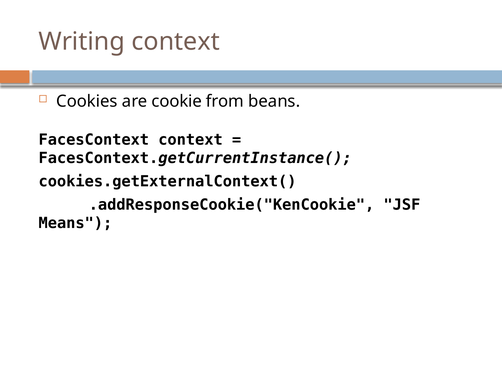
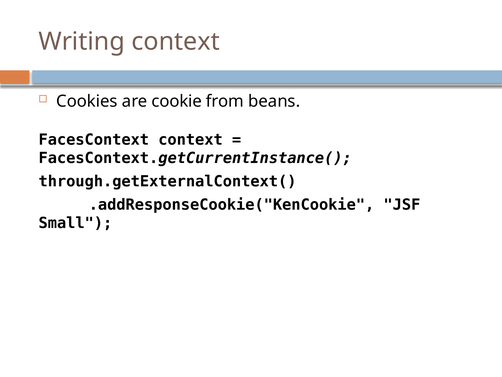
cookies.getExternalContext(: cookies.getExternalContext( -> through.getExternalContext(
Means: Means -> Small
